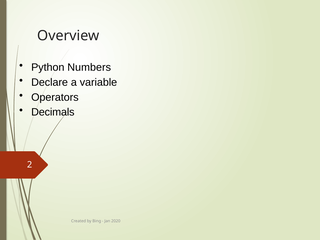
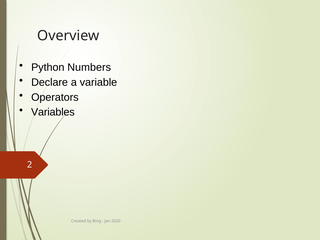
Decimals: Decimals -> Variables
